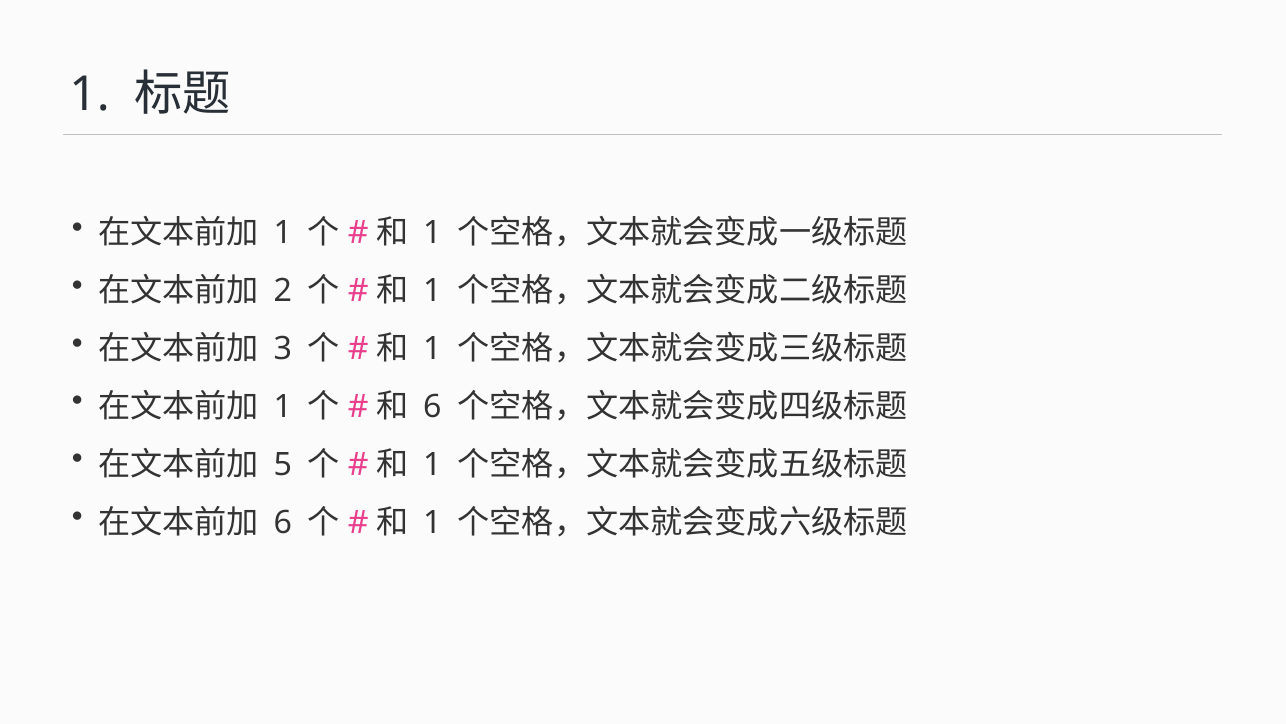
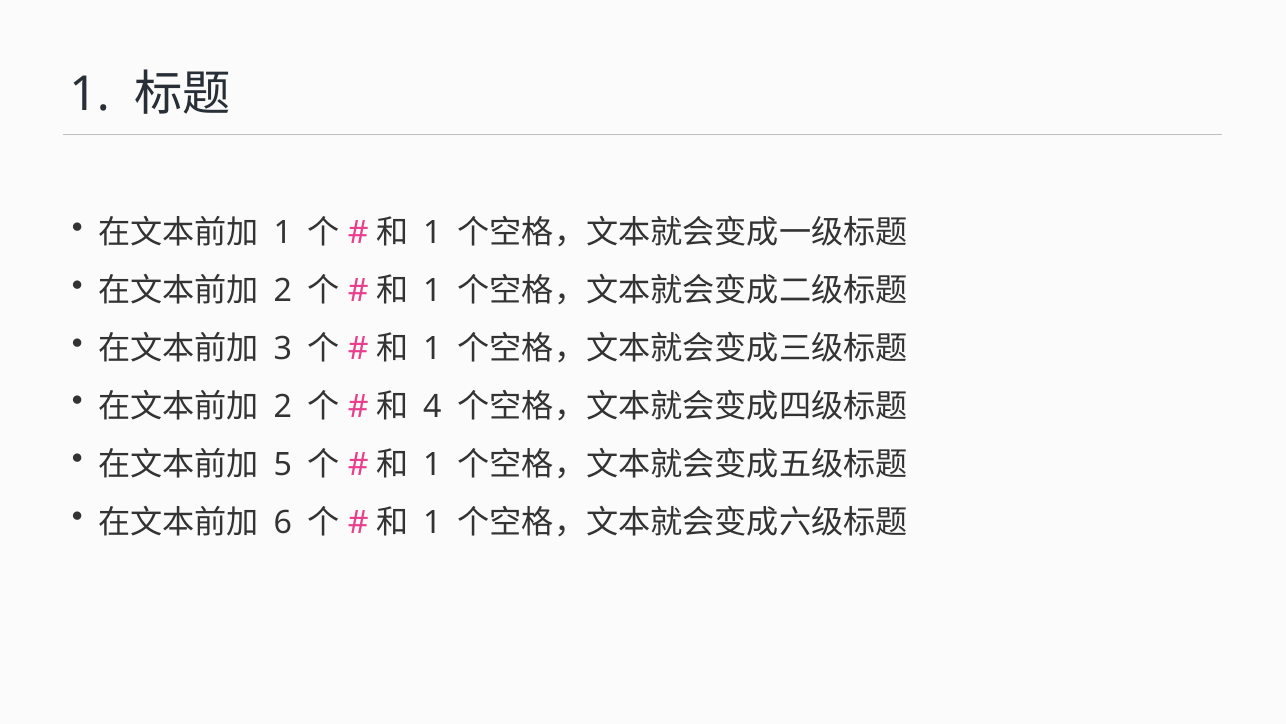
1 at (283, 406): 1 -> 2
6 at (432, 406): 6 -> 4
